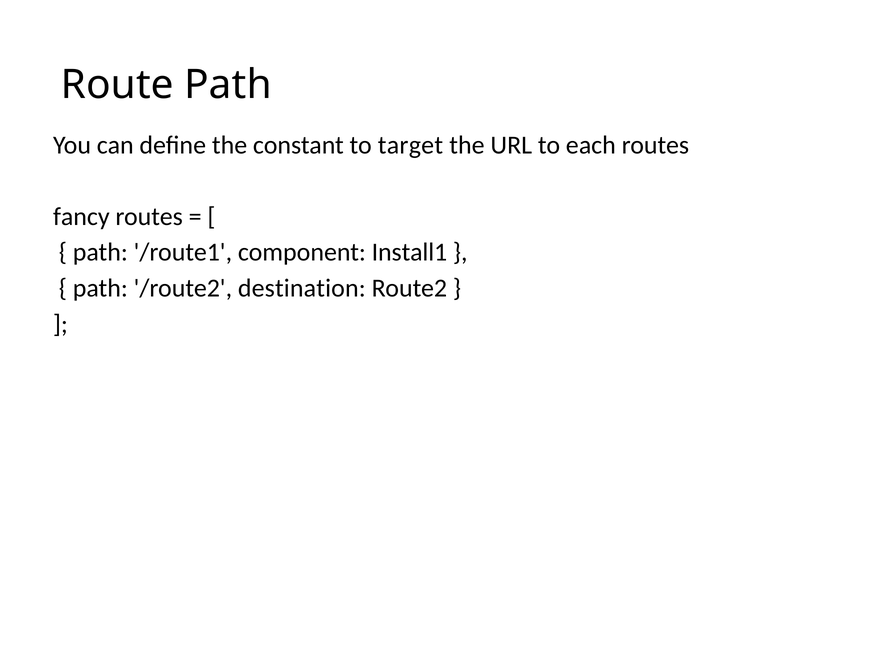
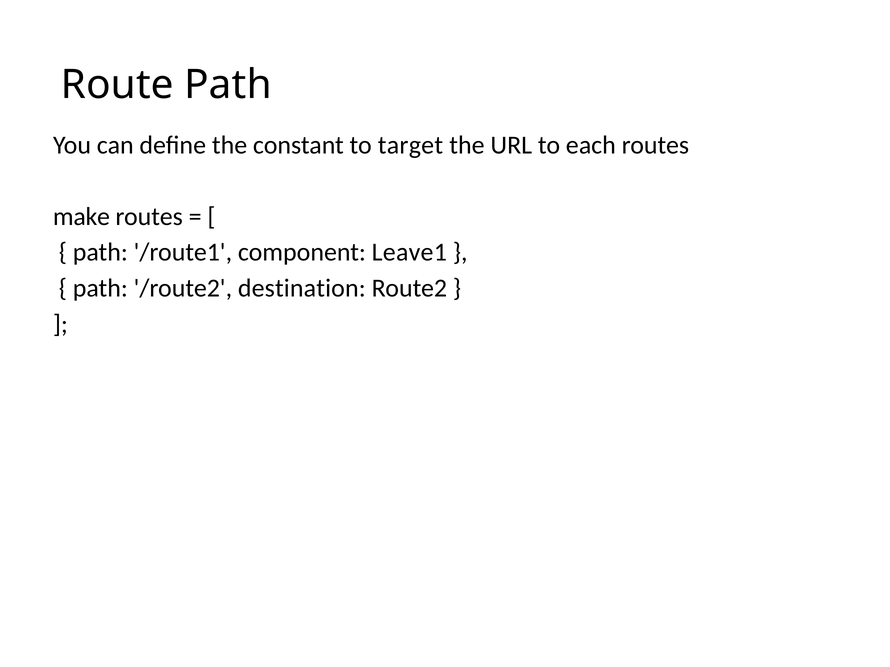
fancy: fancy -> make
Install1: Install1 -> Leave1
